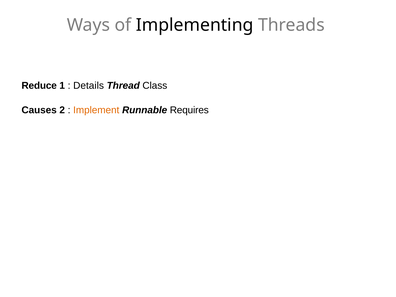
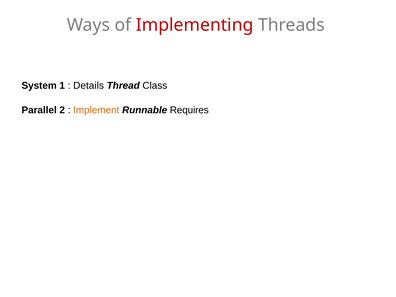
Implementing colour: black -> red
Reduce: Reduce -> System
Causes: Causes -> Parallel
